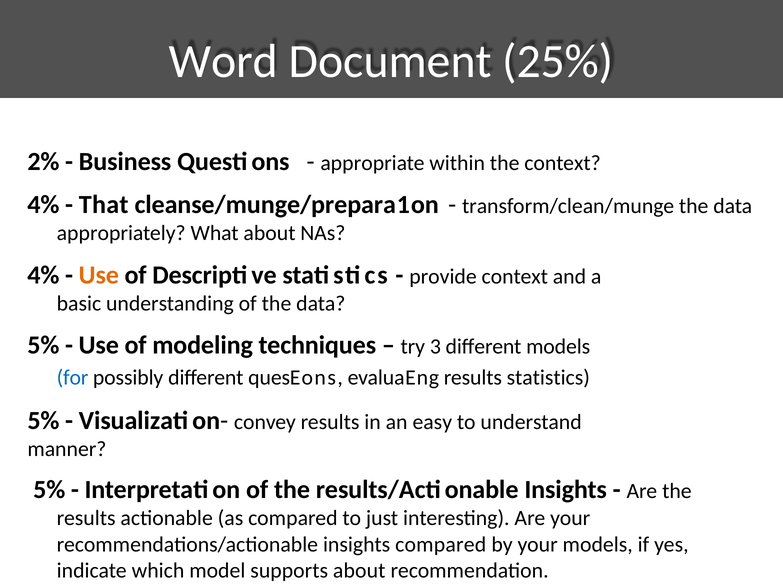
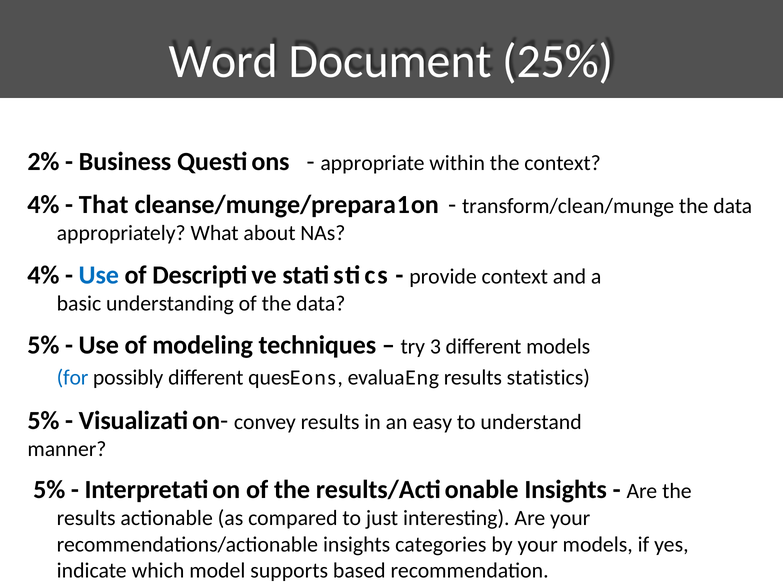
Use at (99, 275) colour: orange -> blue
insights compared: compared -> categories
supports about: about -> based
